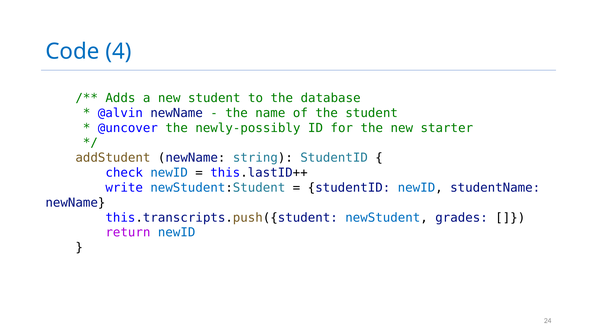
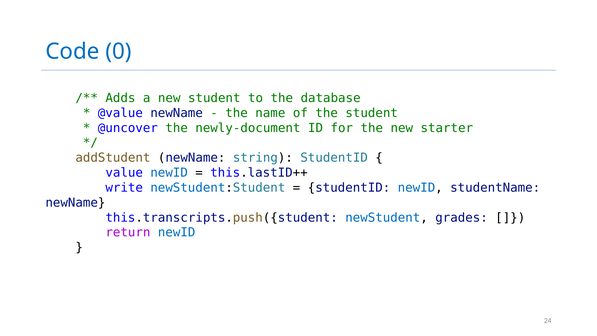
4: 4 -> 0
@alvin: @alvin -> @value
newly-possibly: newly-possibly -> newly-document
check: check -> value
